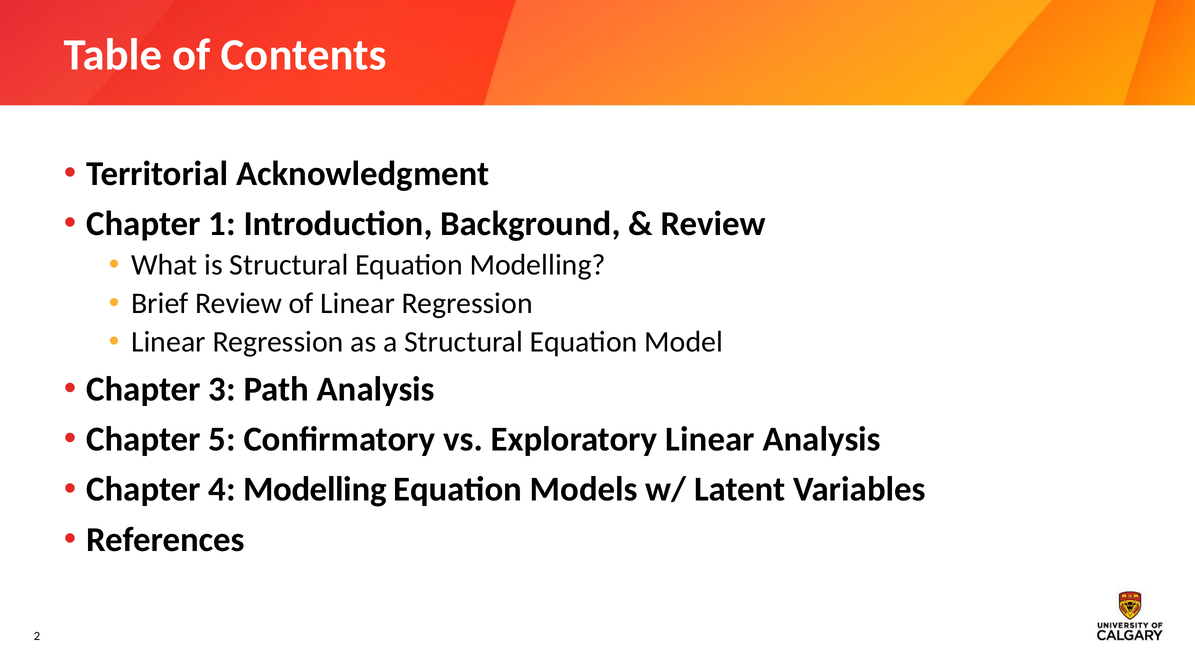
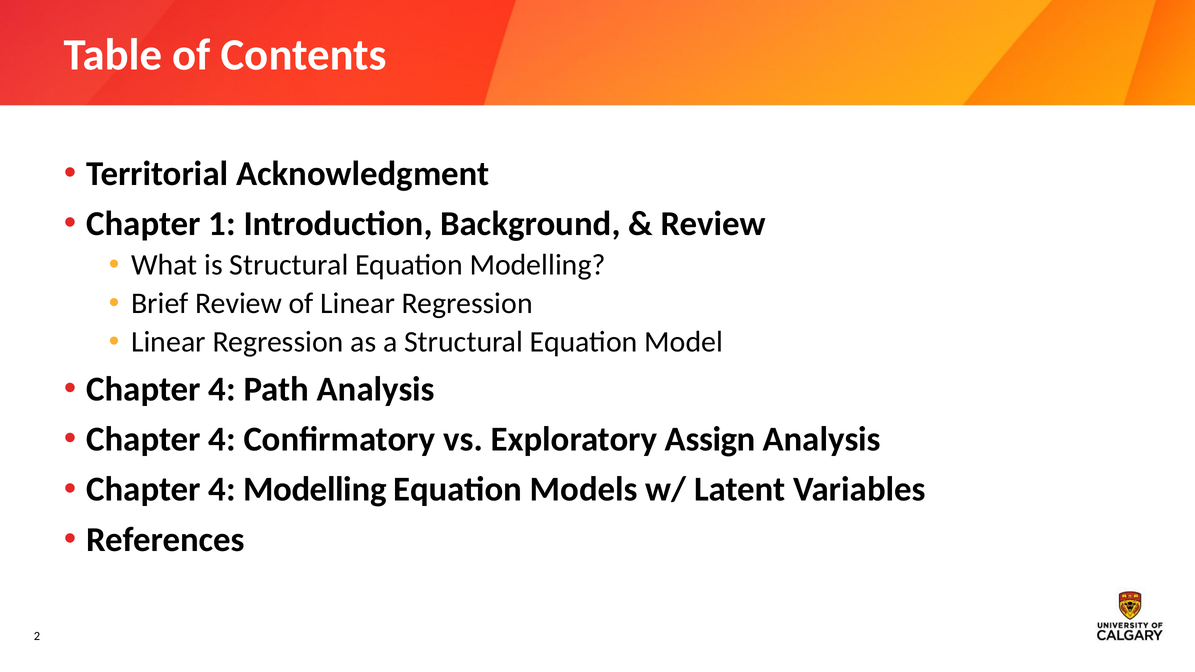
3 at (222, 389): 3 -> 4
5 at (222, 439): 5 -> 4
Exploratory Linear: Linear -> Assign
